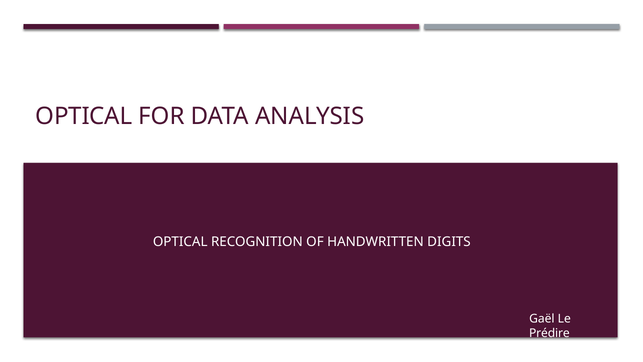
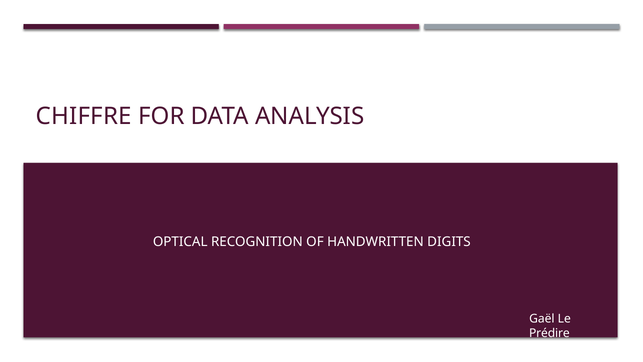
OPTICAL at (84, 116): OPTICAL -> CHIFFRE
